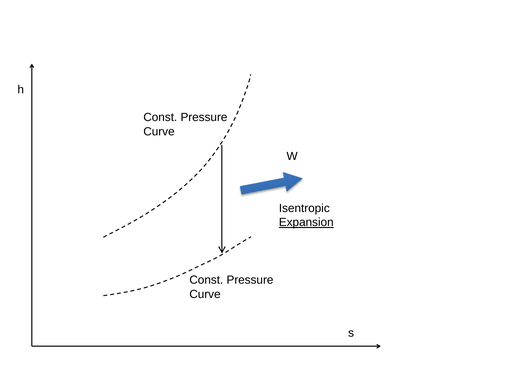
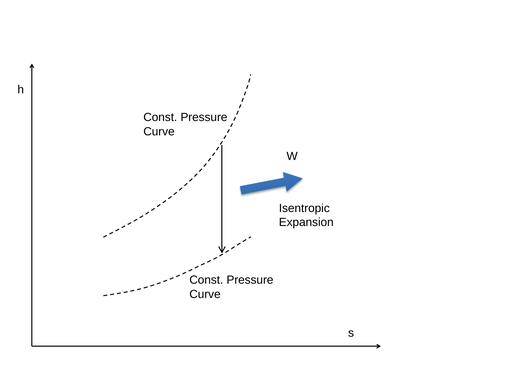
Expansion underline: present -> none
